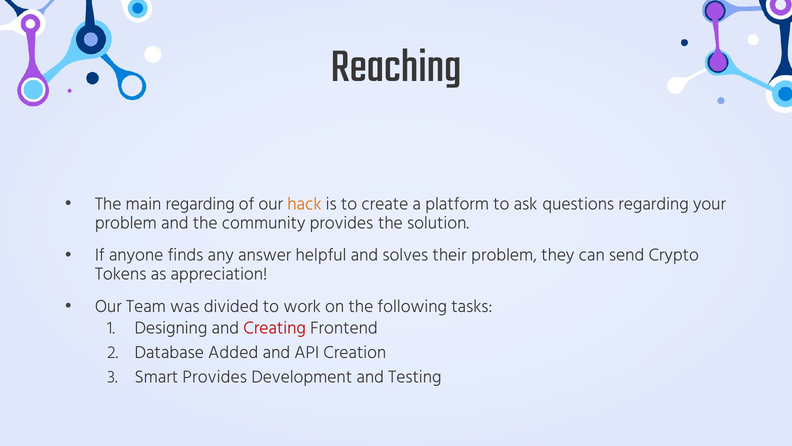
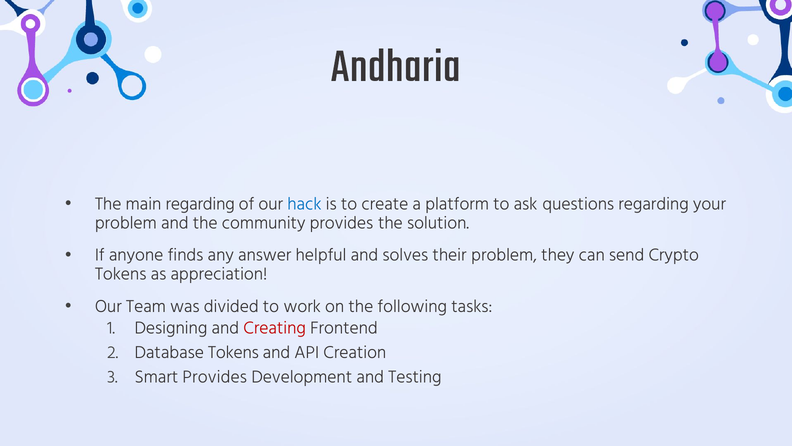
Reaching: Reaching -> Andharia
hack colour: orange -> blue
Database Added: Added -> Tokens
